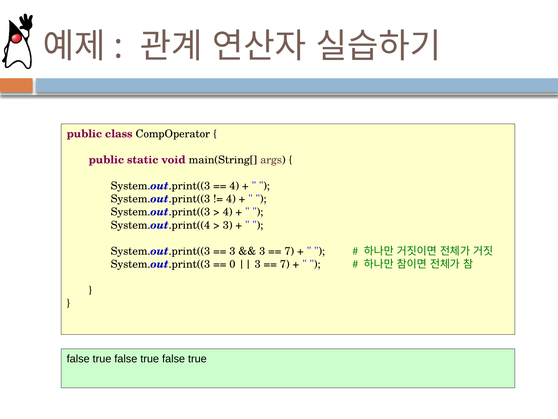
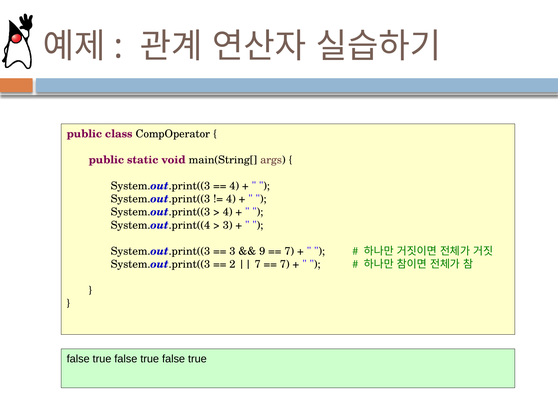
3 at (262, 251): 3 -> 9
0: 0 -> 2
3 at (258, 264): 3 -> 7
